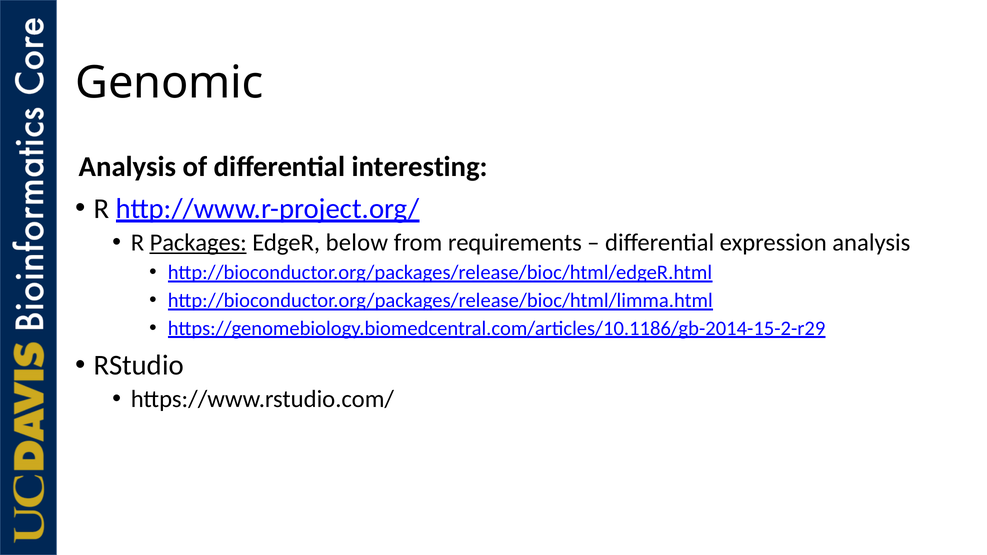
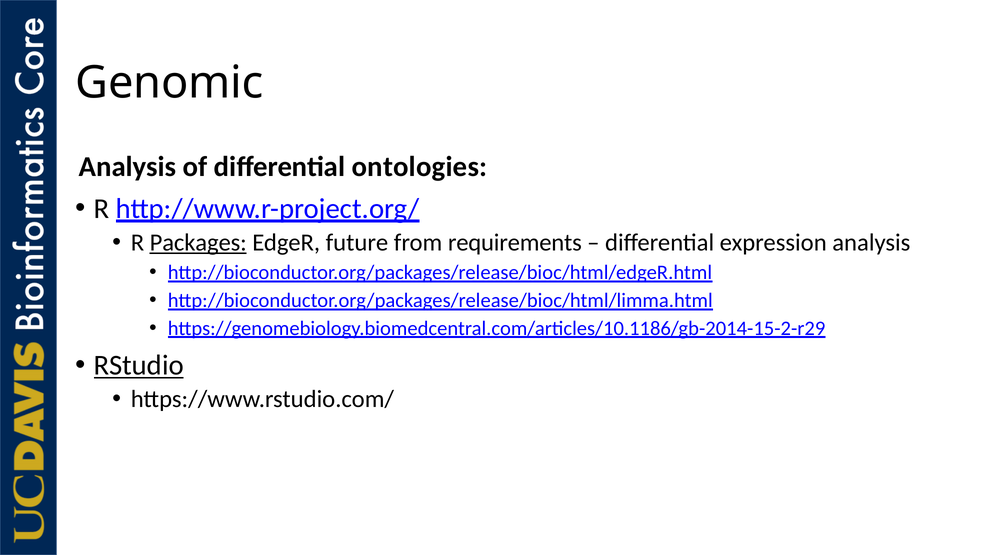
interesting: interesting -> ontologies
below: below -> future
RStudio underline: none -> present
